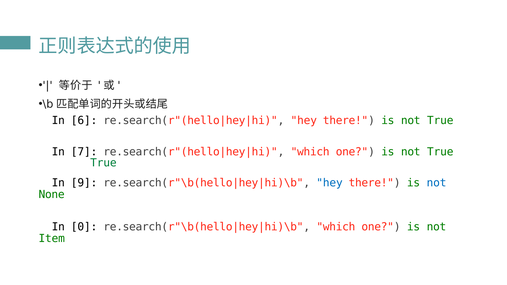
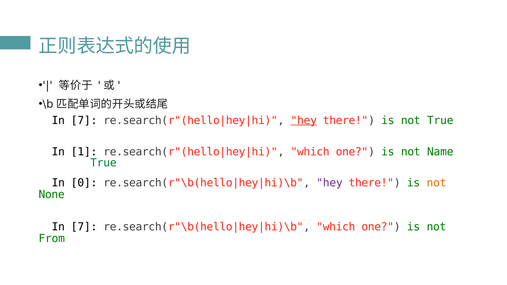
6 at (84, 120): 6 -> 7
hey at (304, 120) underline: none -> present
7: 7 -> 1
one is not True: True -> Name
9: 9 -> 0
hey at (329, 183) colour: blue -> purple
not at (437, 183) colour: blue -> orange
0 at (84, 227): 0 -> 7
Item at (52, 239): Item -> From
